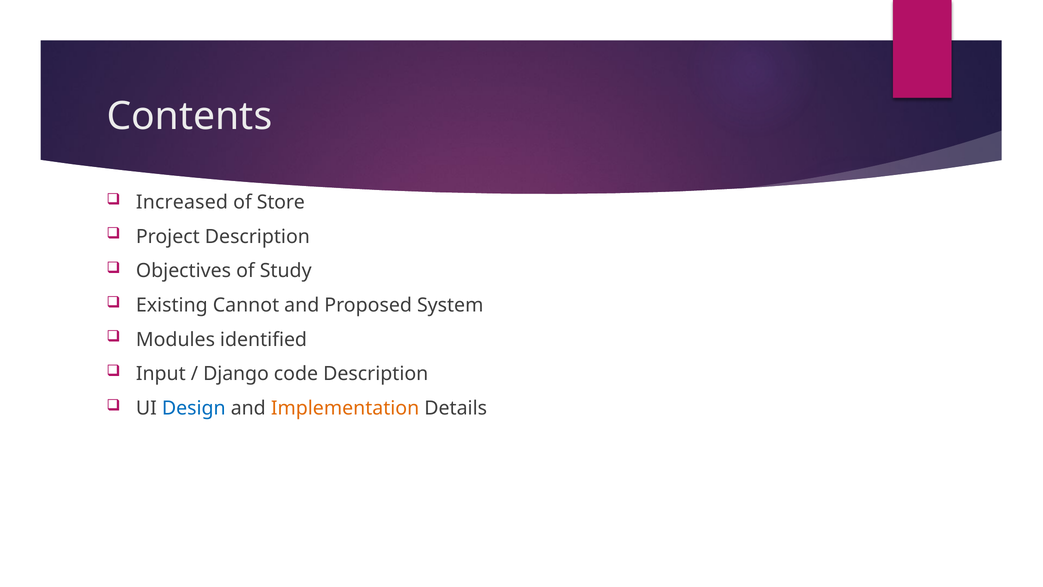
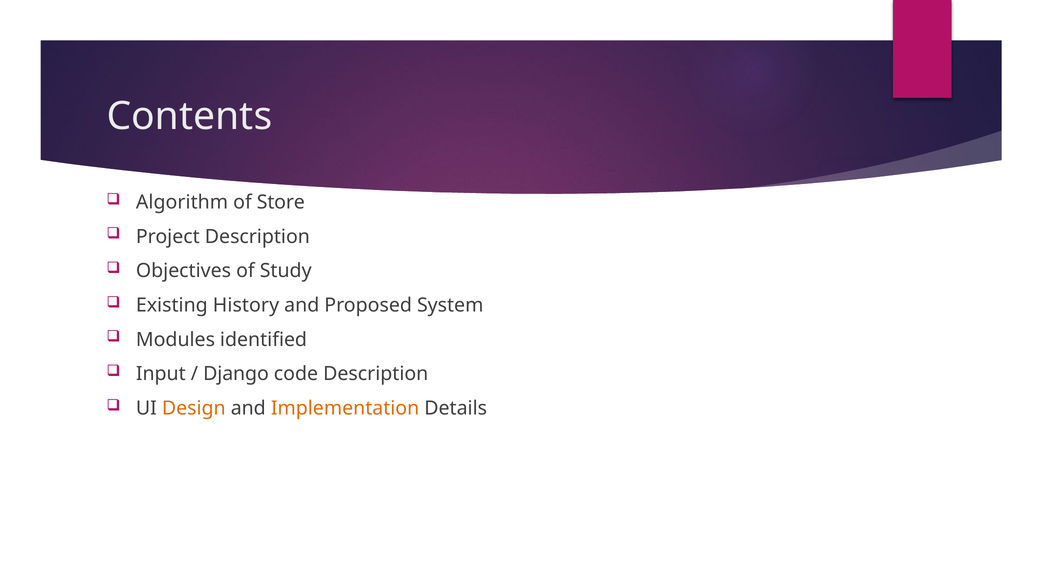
Increased: Increased -> Algorithm
Cannot: Cannot -> History
Design colour: blue -> orange
